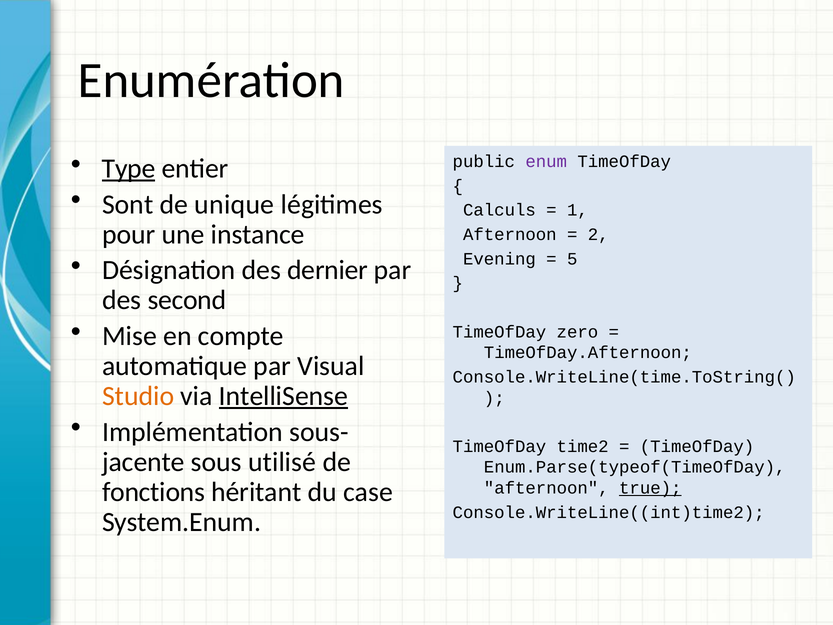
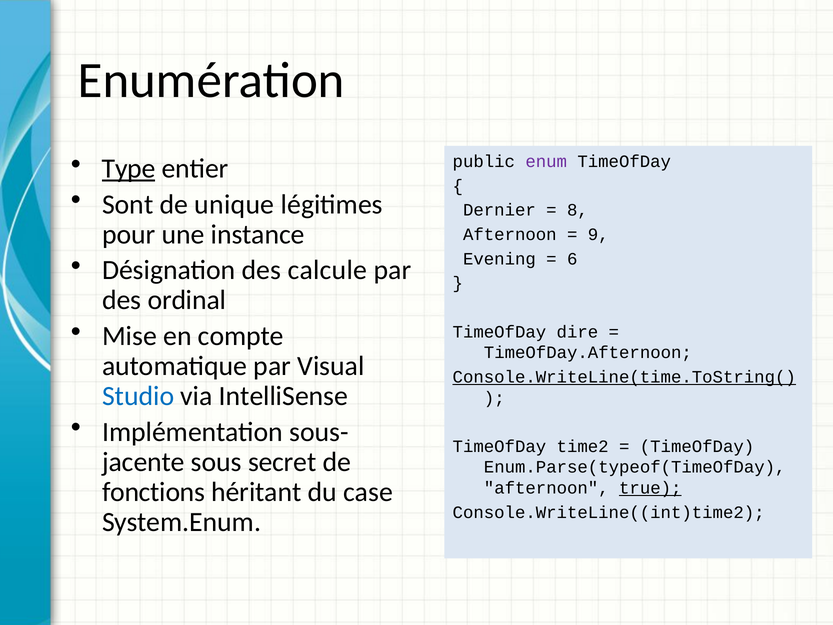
Calculs: Calculs -> Dernier
1: 1 -> 8
2: 2 -> 9
dernier: dernier -> calcule
5: 5 -> 6
second: second -> ordinal
zero: zero -> dire
Console.WriteLine(time.ToString( underline: none -> present
Studio colour: orange -> blue
IntelliSense underline: present -> none
utilisé: utilisé -> secret
